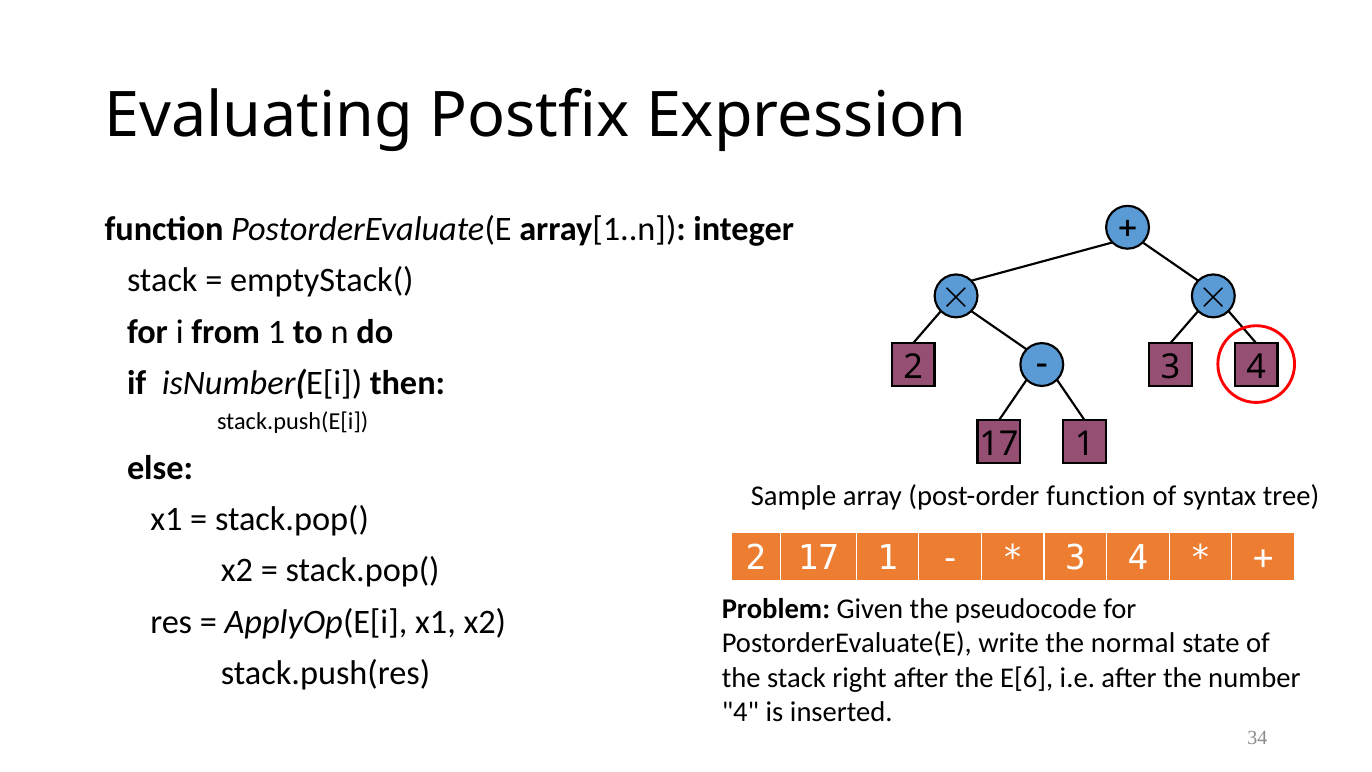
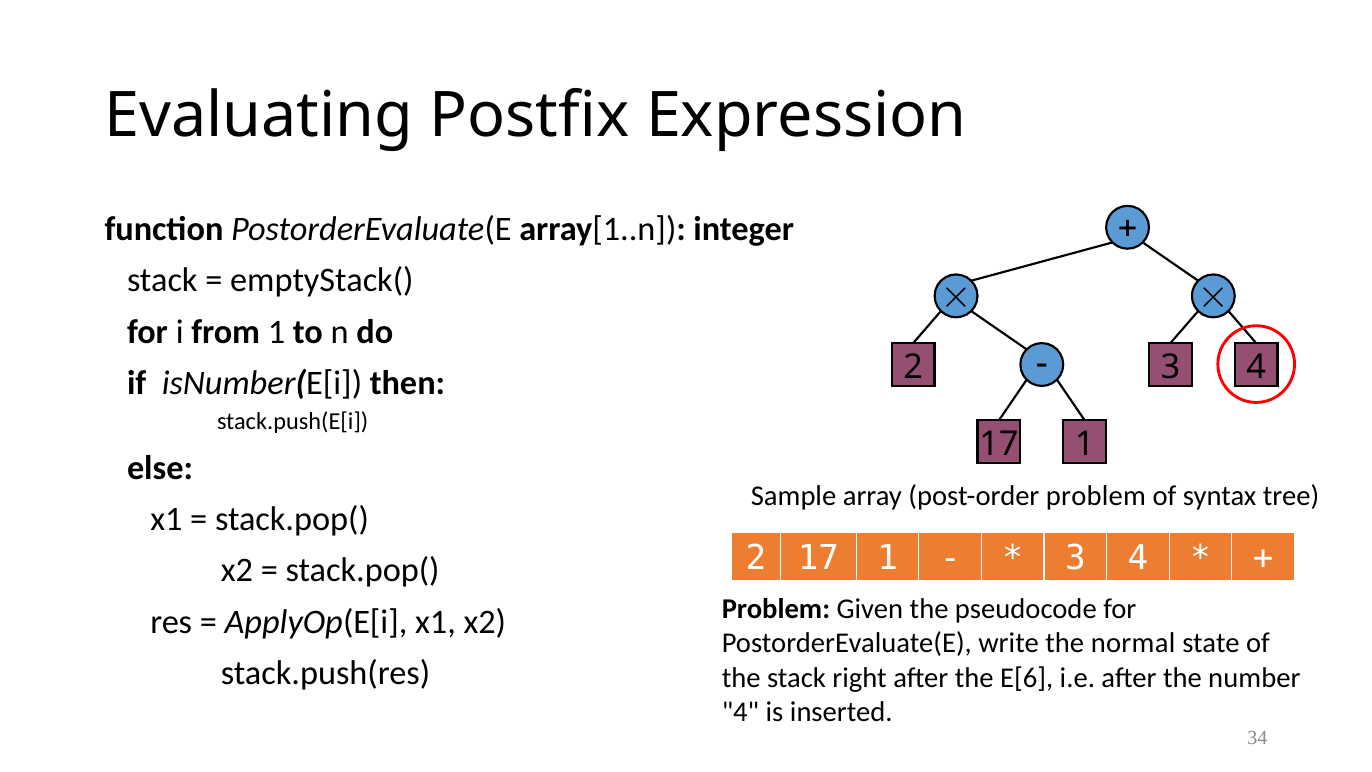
post-order function: function -> problem
